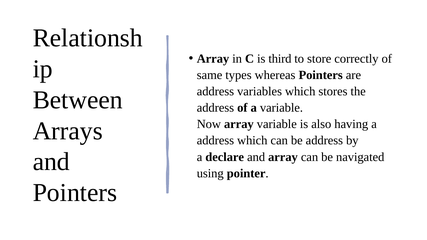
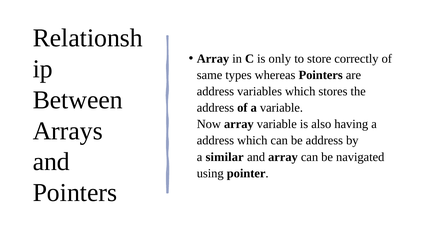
third: third -> only
declare: declare -> similar
